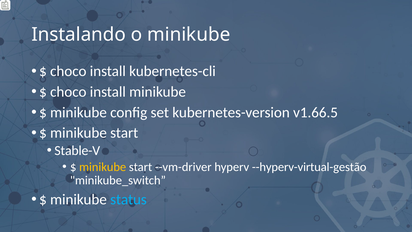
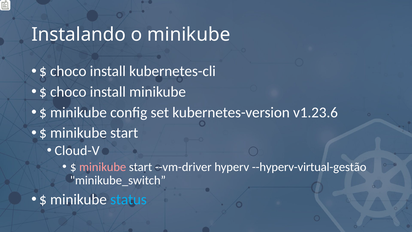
v1.66.5: v1.66.5 -> v1.23.6
Stable-V: Stable-V -> Cloud-V
minikube at (103, 167) colour: yellow -> pink
